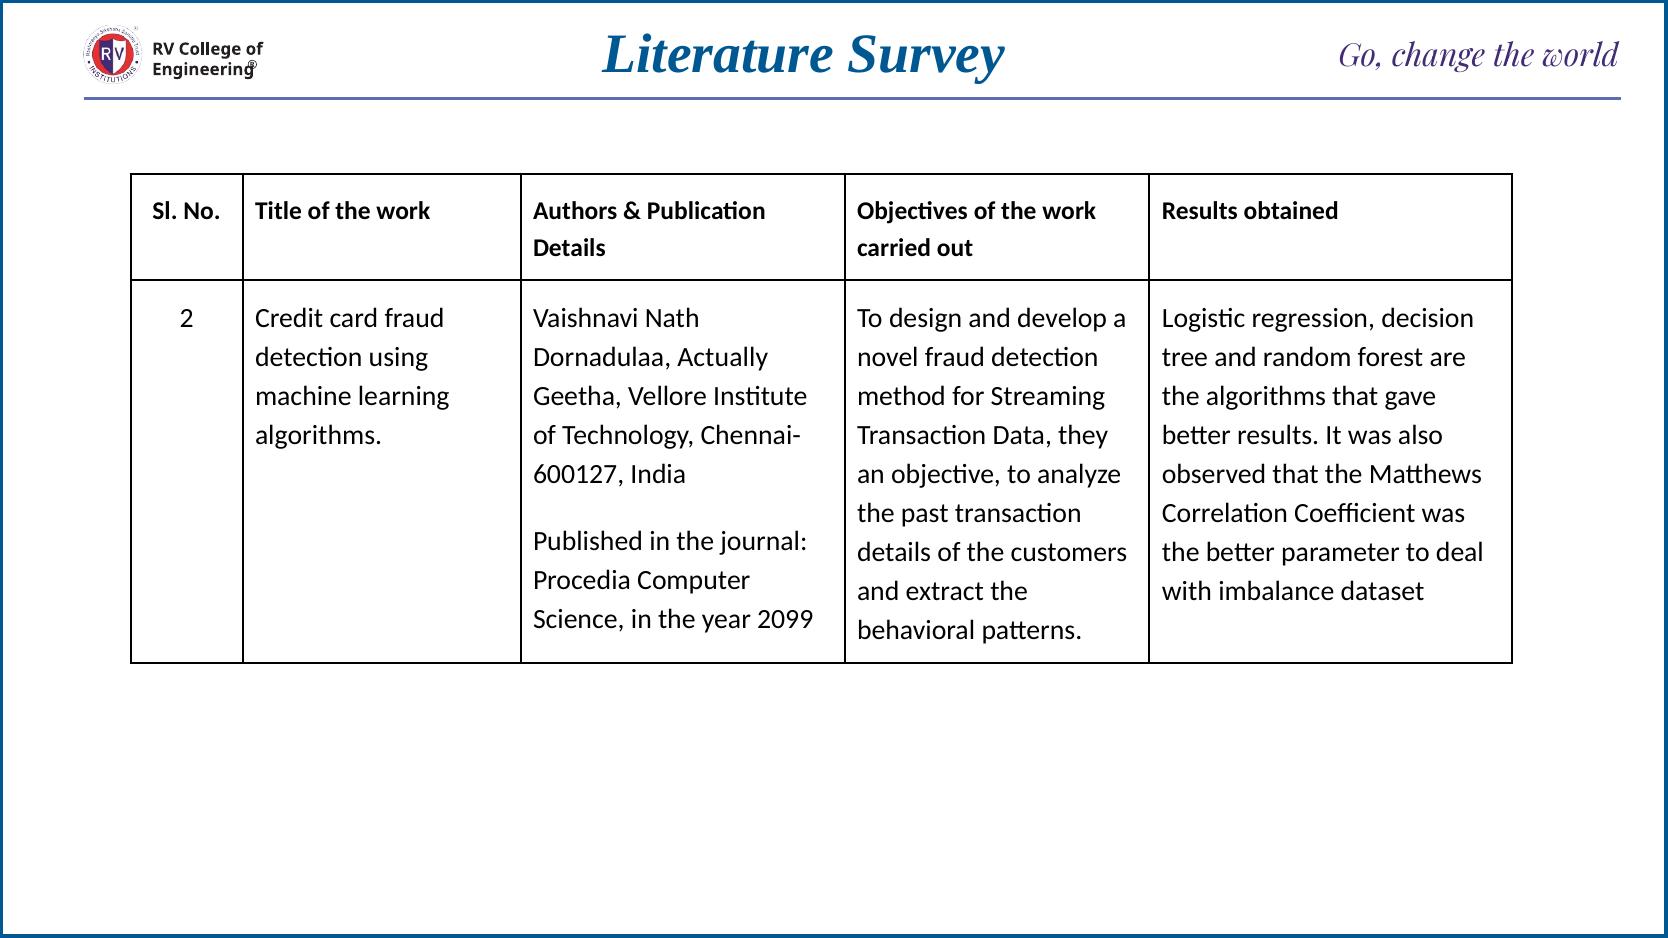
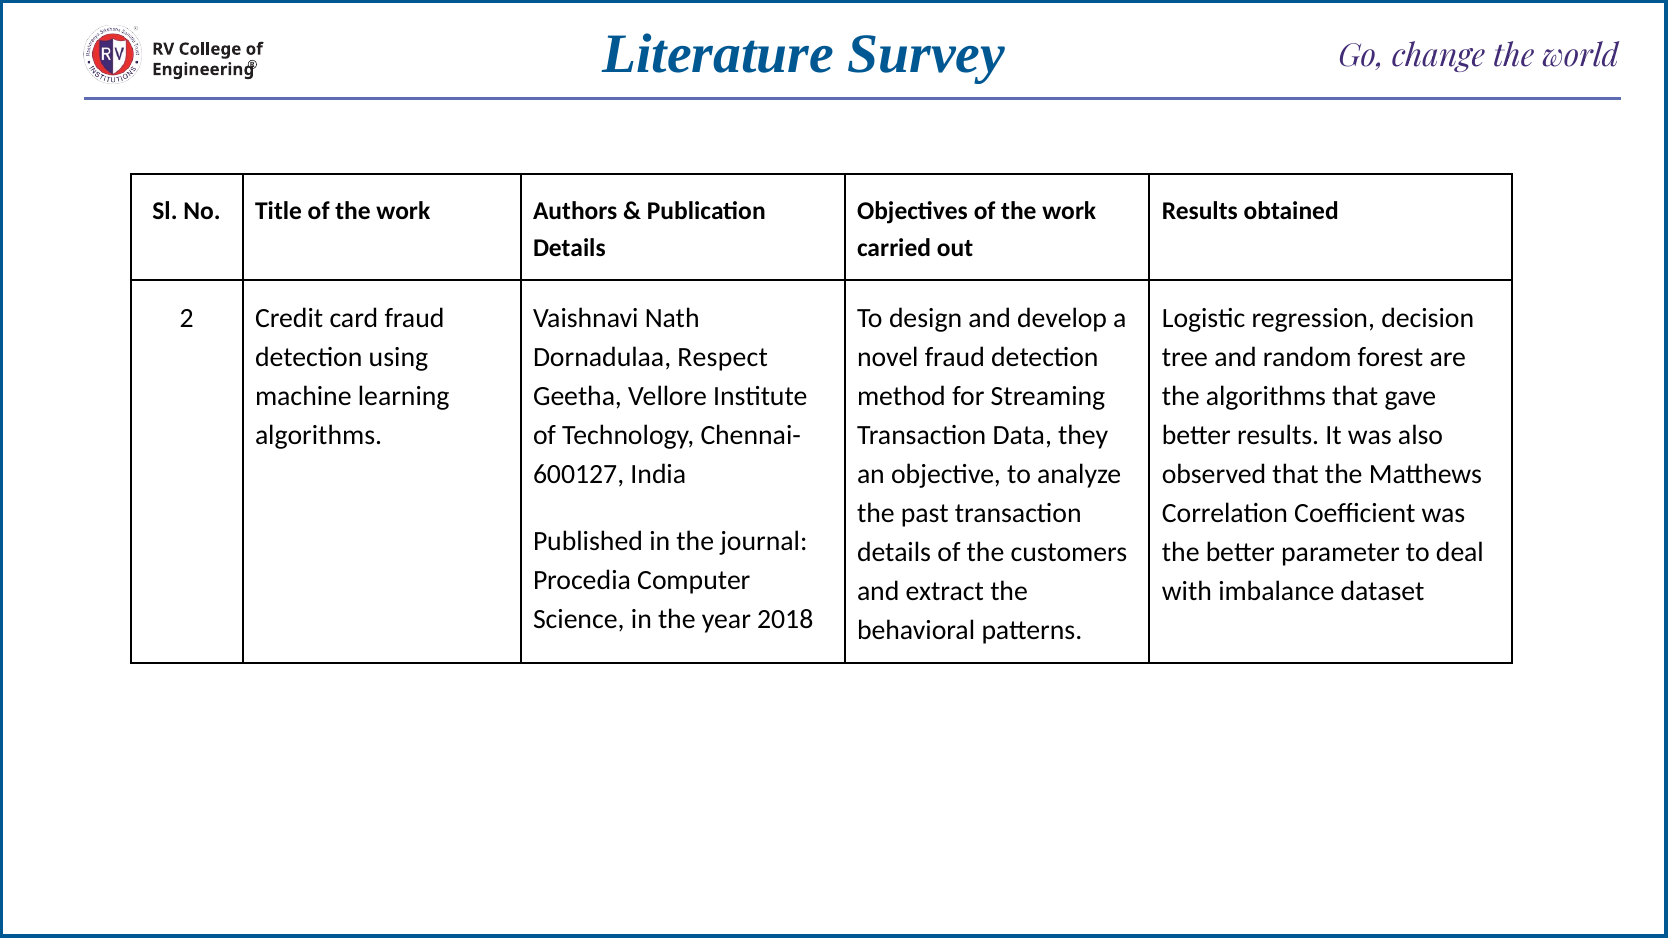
Actually: Actually -> Respect
2099: 2099 -> 2018
